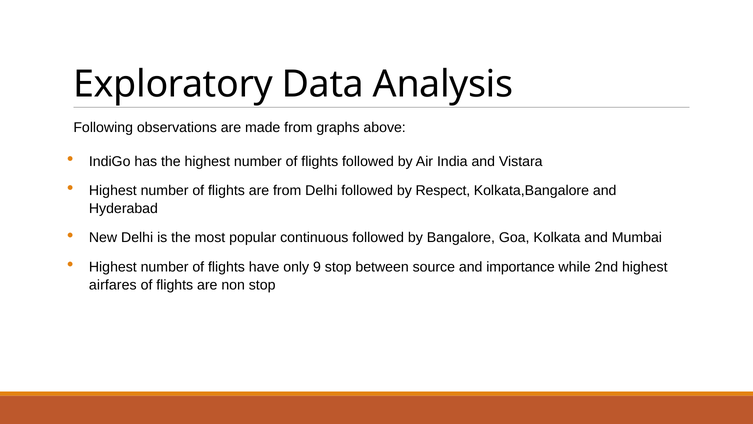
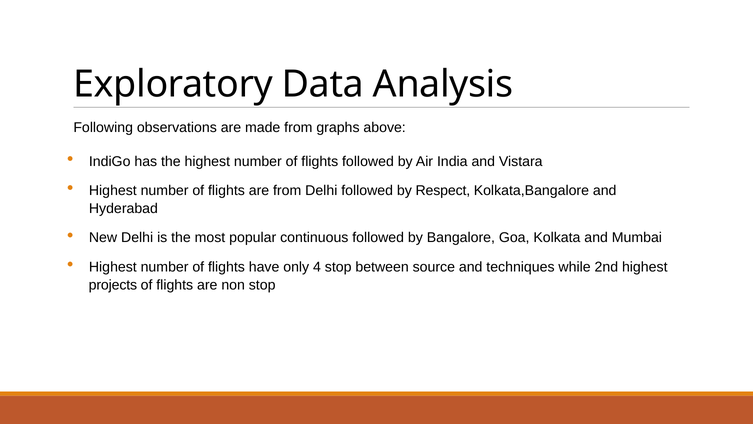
9: 9 -> 4
importance: importance -> techniques
airfares: airfares -> projects
